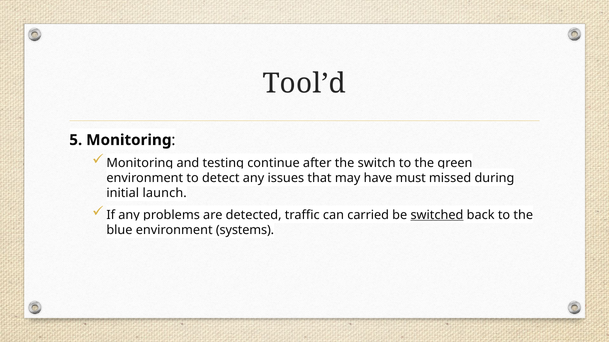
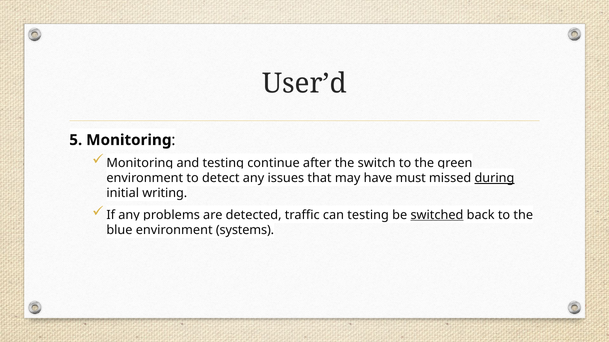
Tool’d: Tool’d -> User’d
during underline: none -> present
launch: launch -> writing
can carried: carried -> testing
